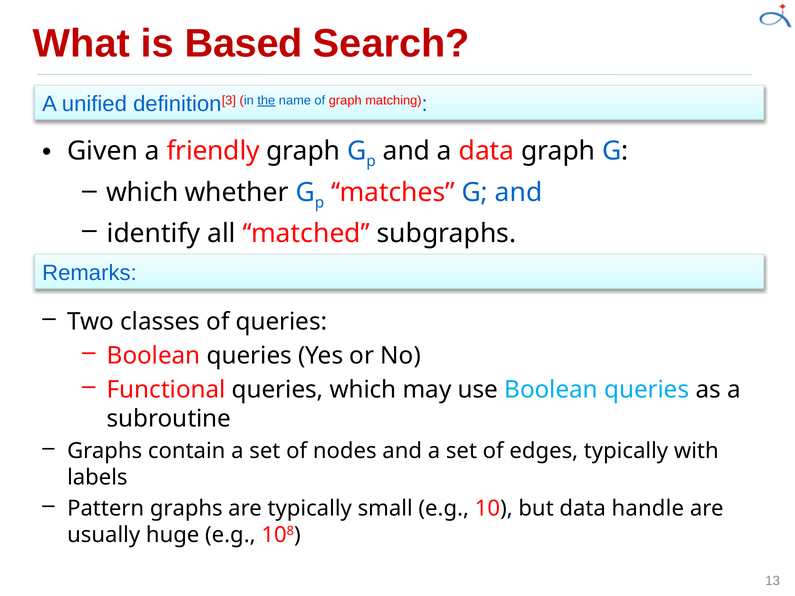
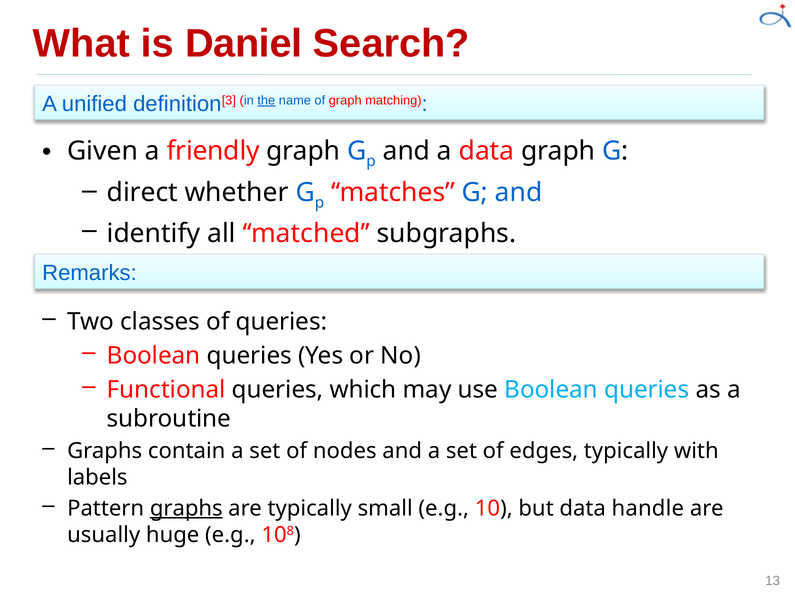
Based: Based -> Daniel
which at (142, 192): which -> direct
graphs at (186, 509) underline: none -> present
